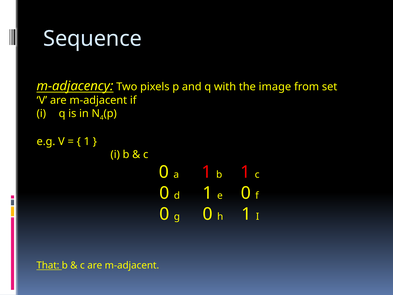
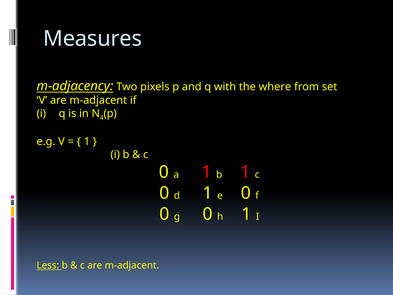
Sequence: Sequence -> Measures
image: image -> where
That: That -> Less
